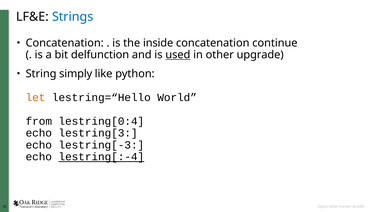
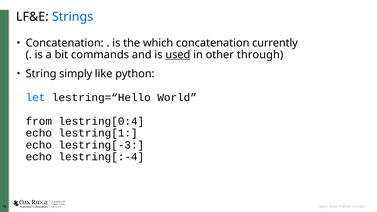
inside: inside -> which
continue: continue -> currently
delfunction: delfunction -> commands
upgrade: upgrade -> through
let colour: orange -> blue
lestring[3: lestring[3 -> lestring[1
lestring[:-4 underline: present -> none
